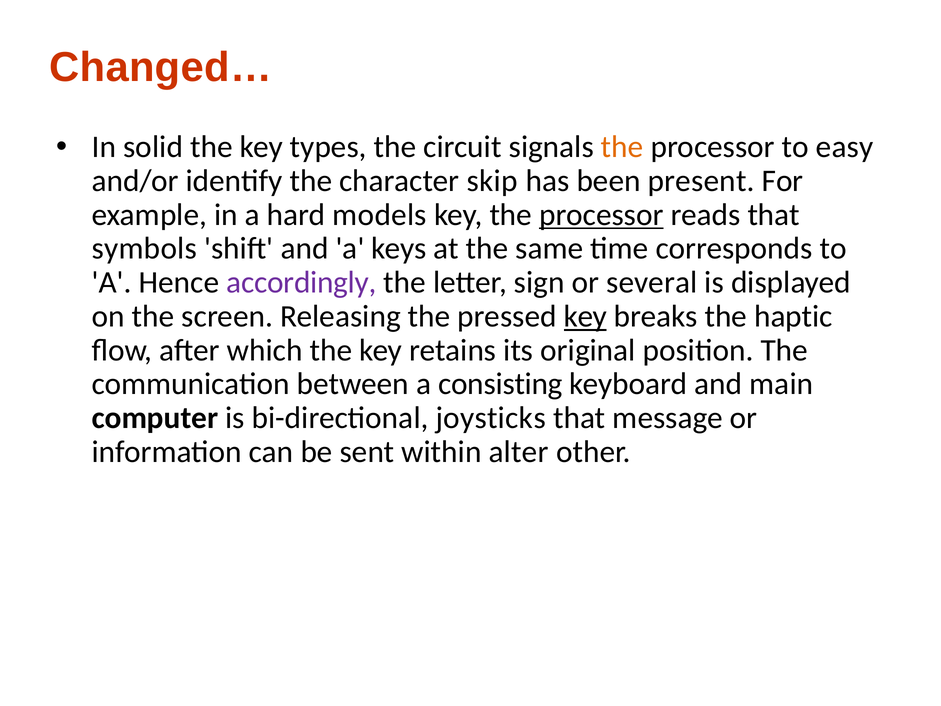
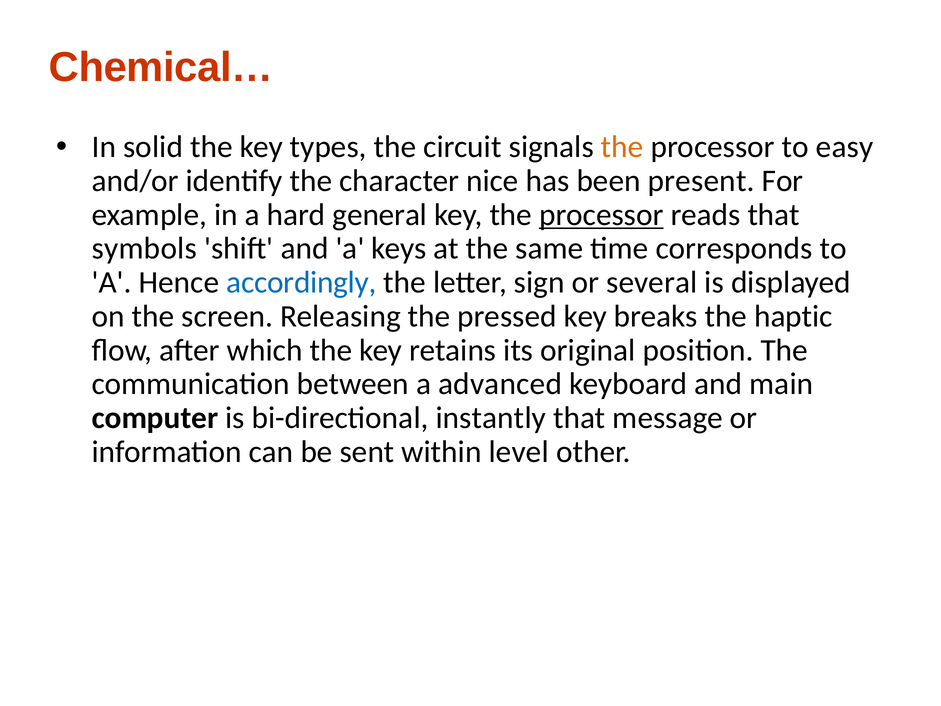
Changed…: Changed… -> Chemical…
skip: skip -> nice
models: models -> general
accordingly colour: purple -> blue
key at (585, 316) underline: present -> none
consisting: consisting -> advanced
joysticks: joysticks -> instantly
alter: alter -> level
